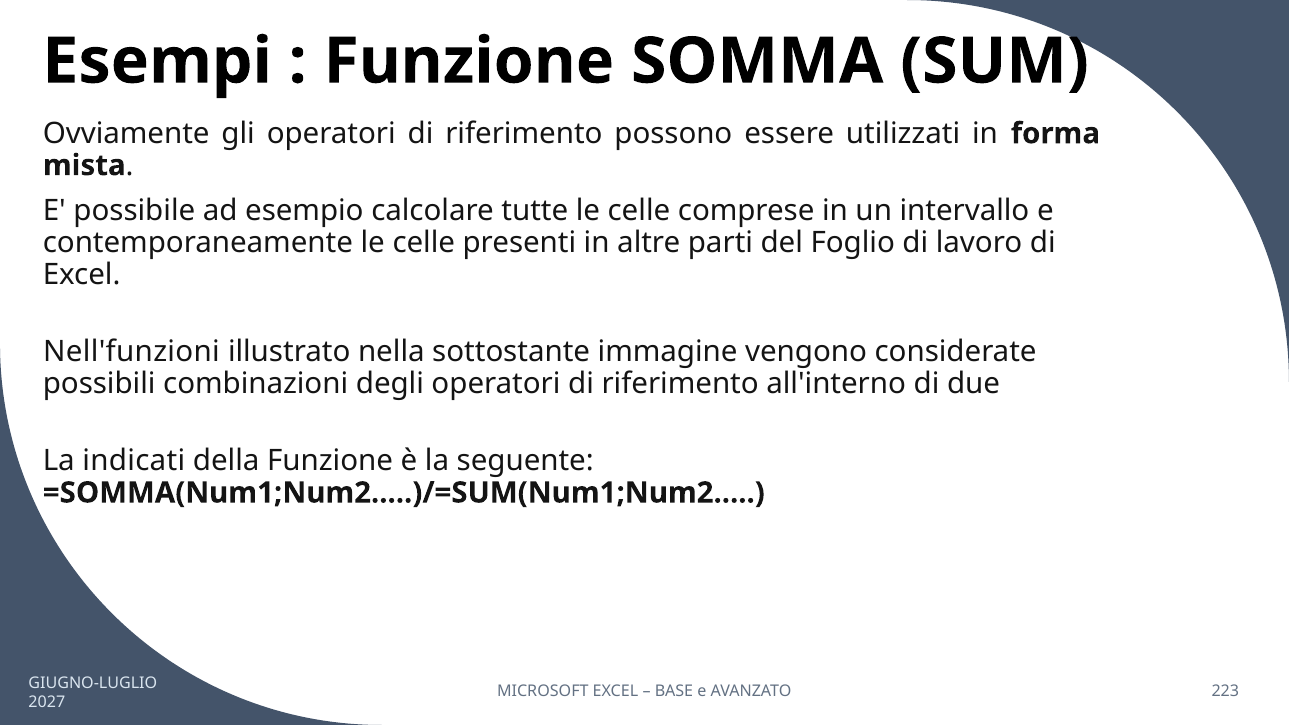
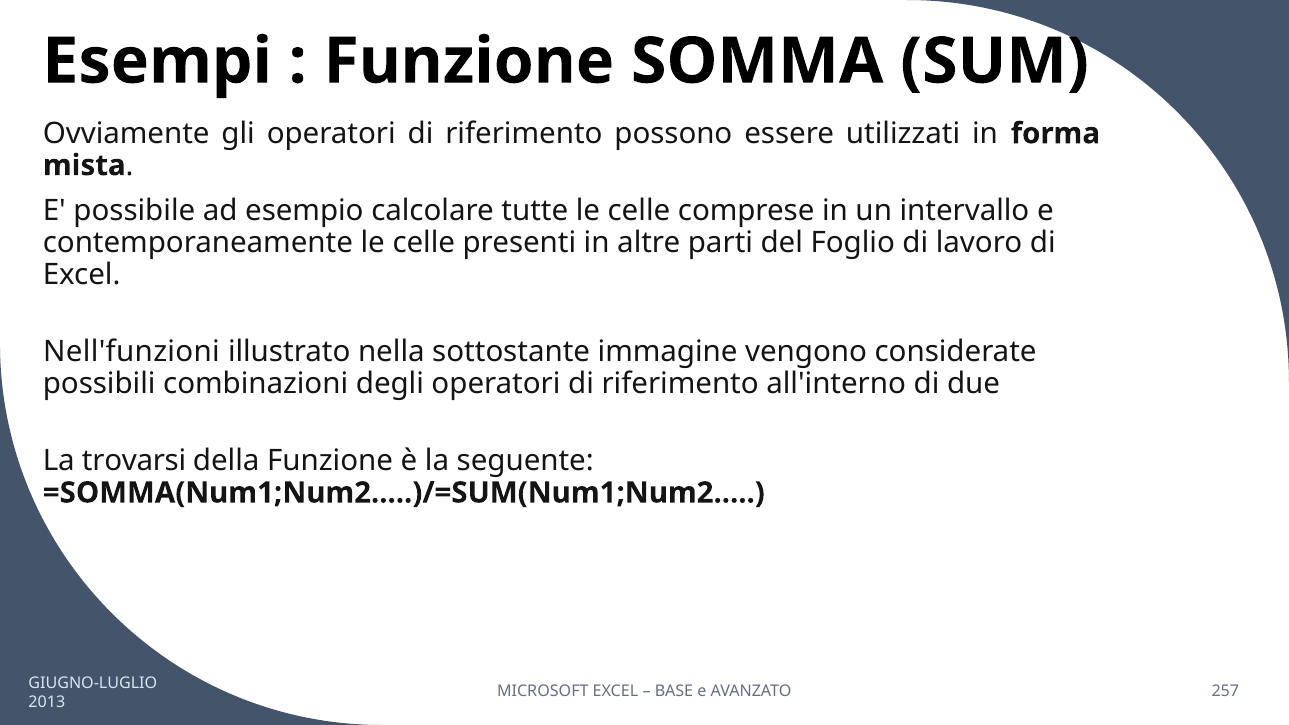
indicati: indicati -> trovarsi
223: 223 -> 257
2027: 2027 -> 2013
